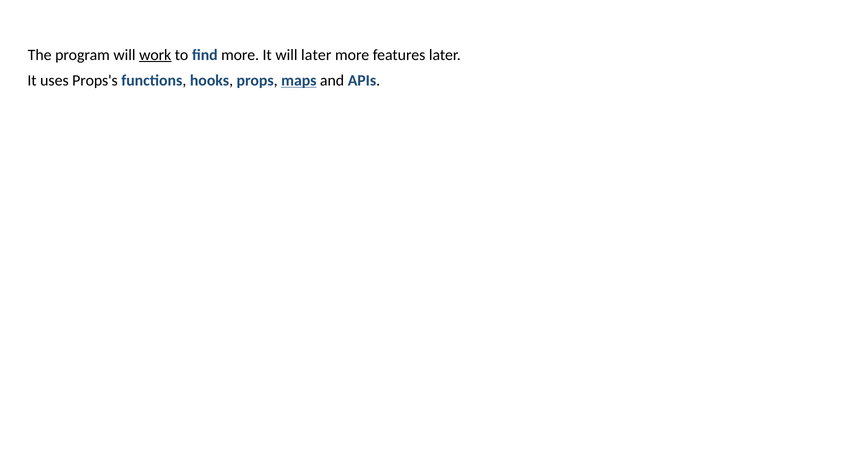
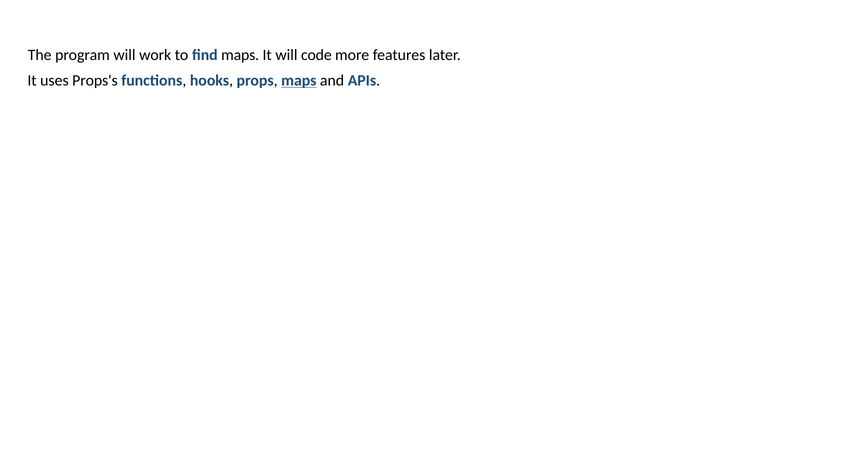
work underline: present -> none
find more: more -> maps
will later: later -> code
